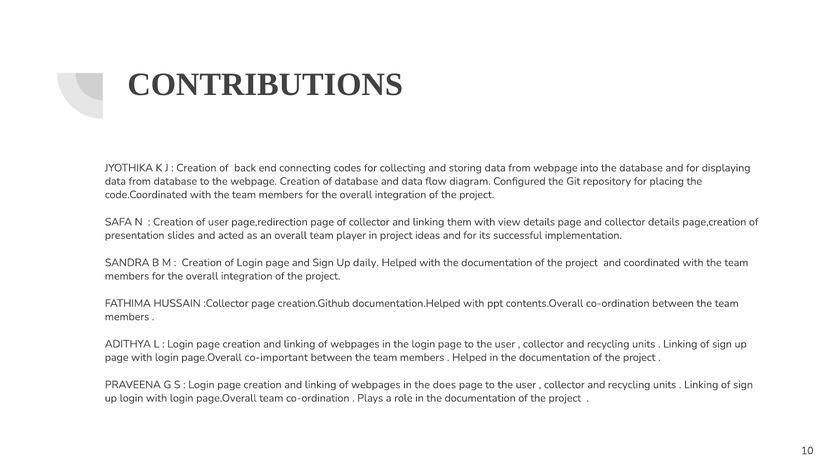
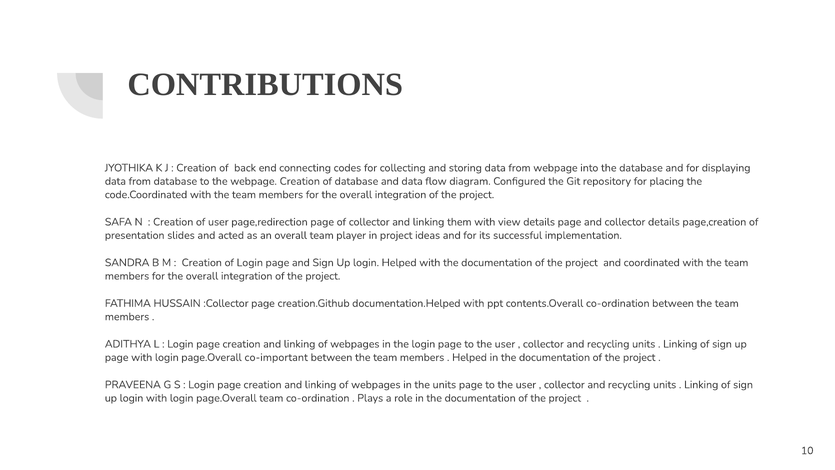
and Sign Up daily: daily -> login
the does: does -> units
